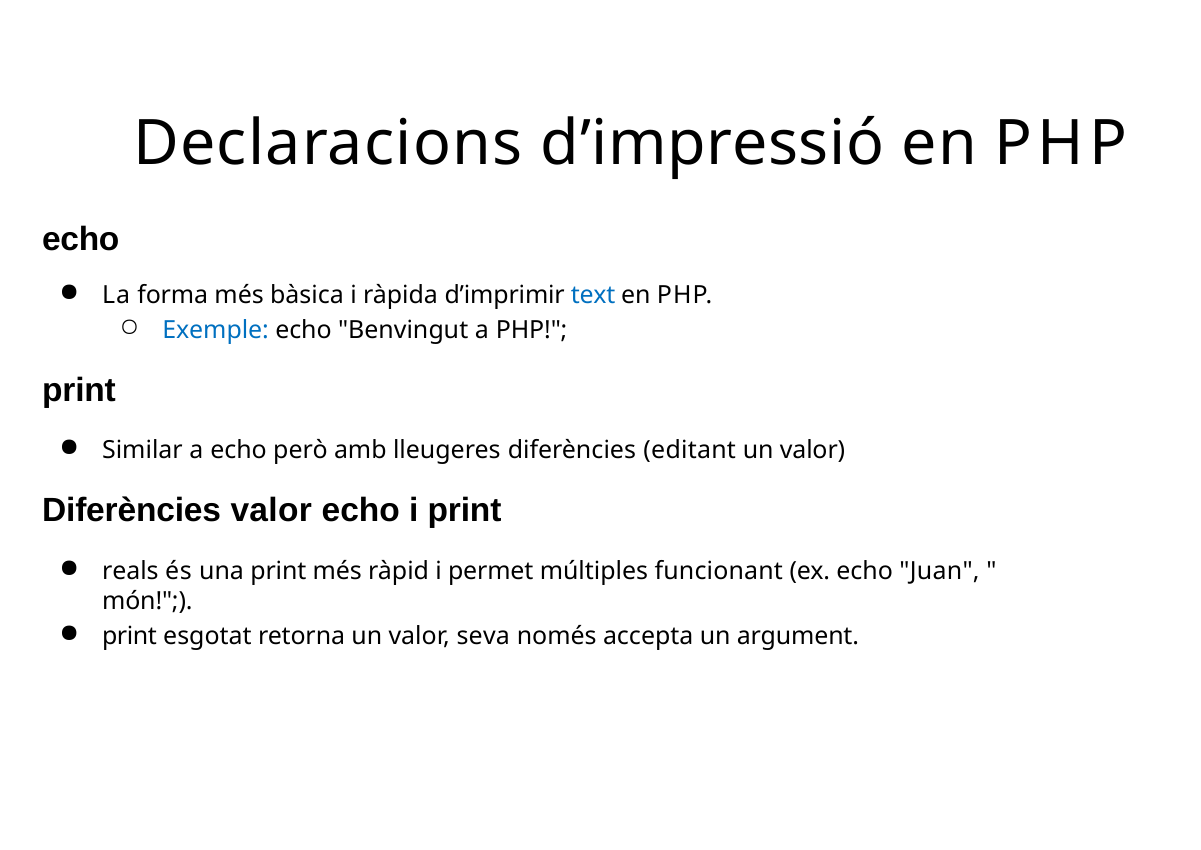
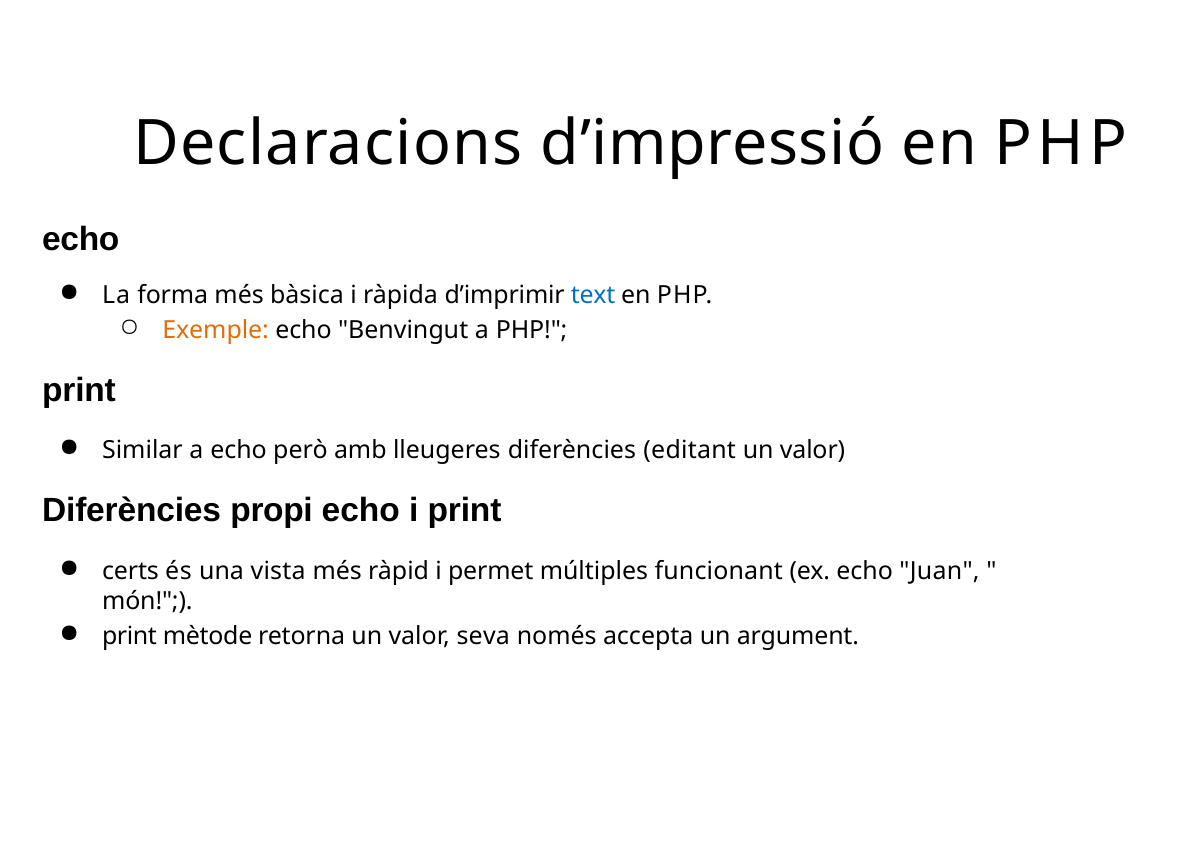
Exemple colour: blue -> orange
Diferències valor: valor -> propi
reals: reals -> certs
una print: print -> vista
esgotat: esgotat -> mètode
